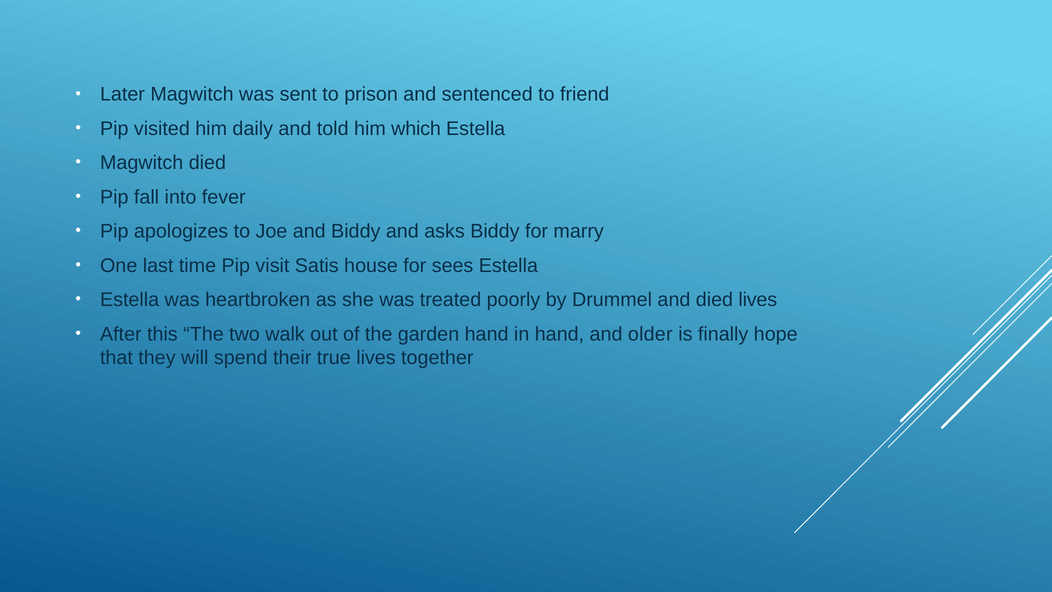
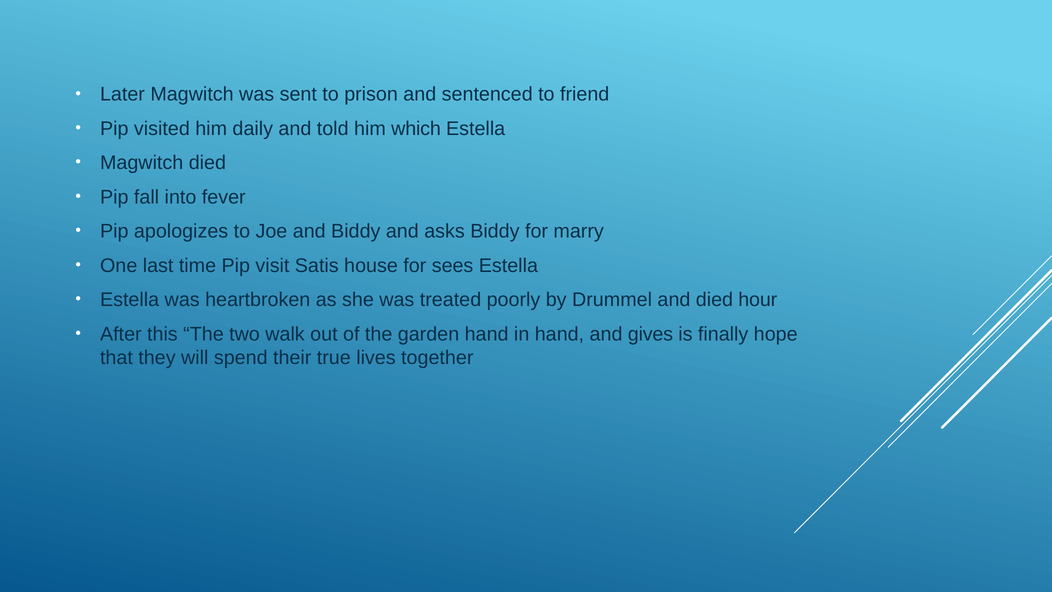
died lives: lives -> hour
older: older -> gives
